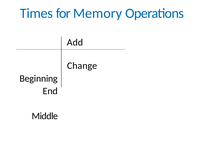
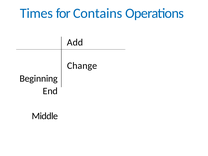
Memory: Memory -> Contains
